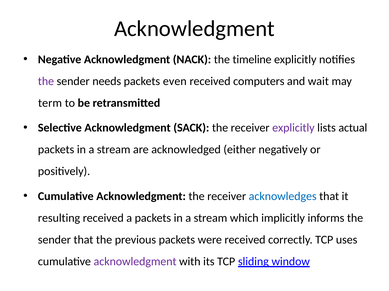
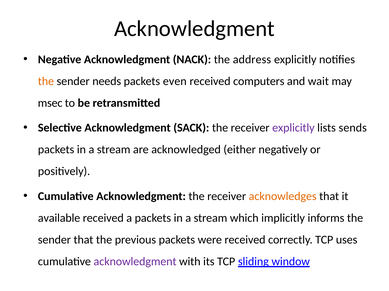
timeline: timeline -> address
the at (46, 81) colour: purple -> orange
term: term -> msec
actual: actual -> sends
acknowledges colour: blue -> orange
resulting: resulting -> available
